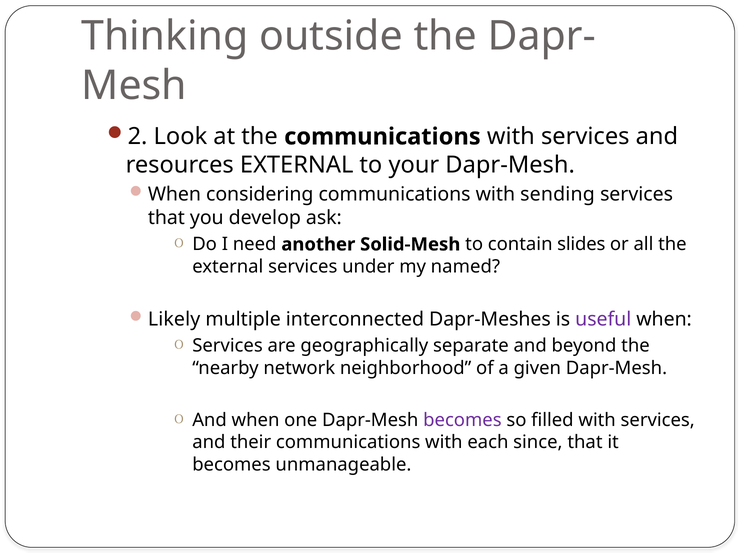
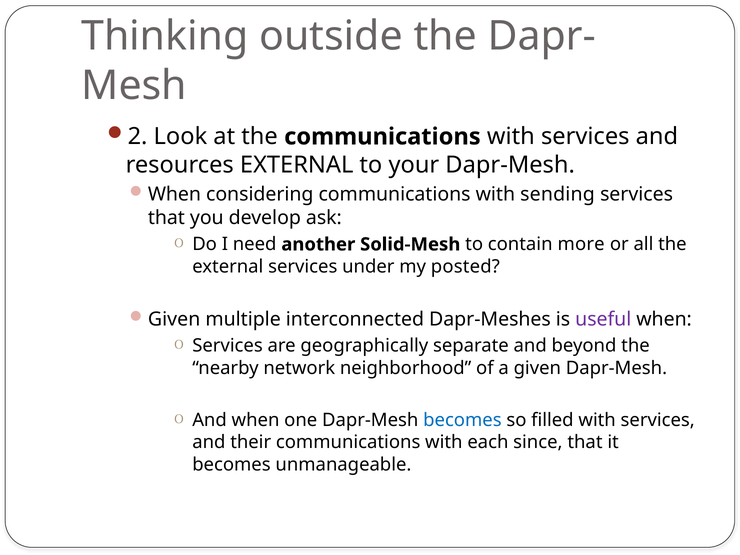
slides: slides -> more
named: named -> posted
Likely at (174, 319): Likely -> Given
becomes at (462, 420) colour: purple -> blue
